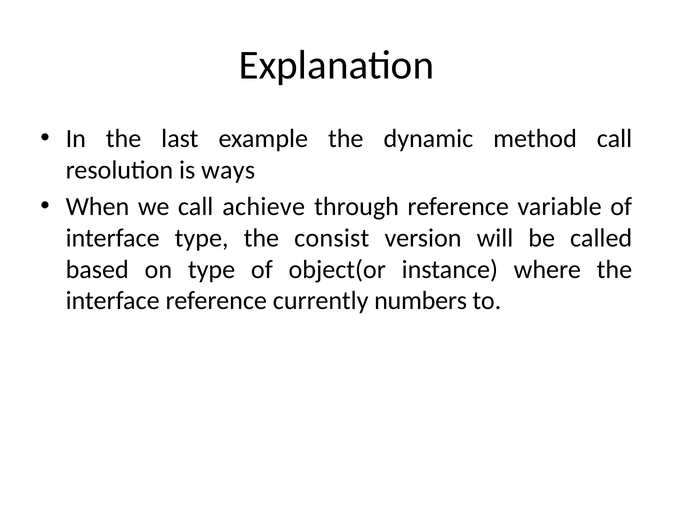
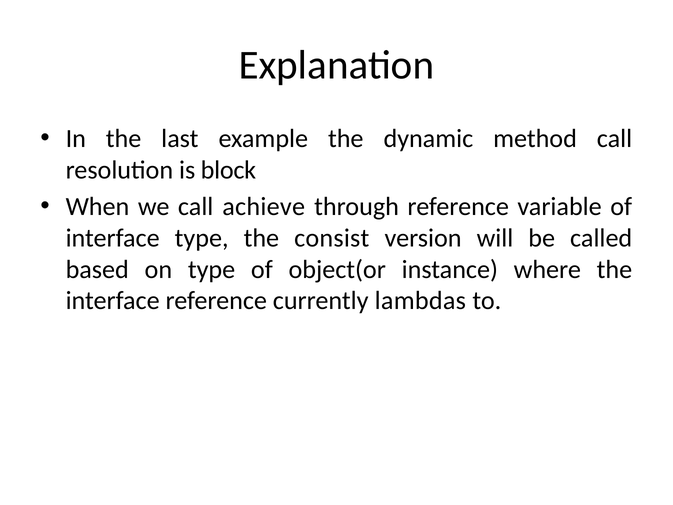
ways: ways -> block
numbers: numbers -> lambdas
